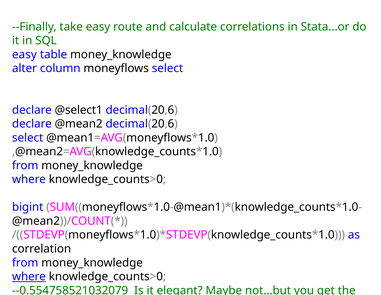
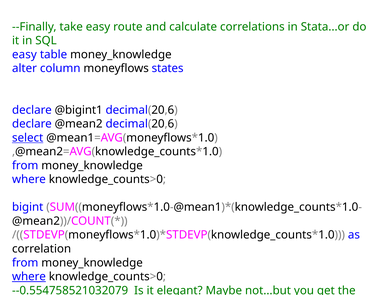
moneyflows select: select -> states
@select1: @select1 -> @bigint1
select at (28, 137) underline: none -> present
